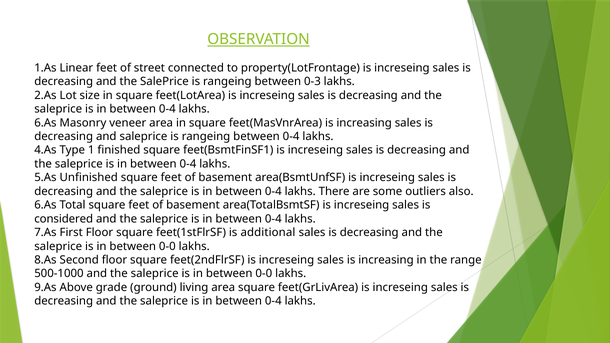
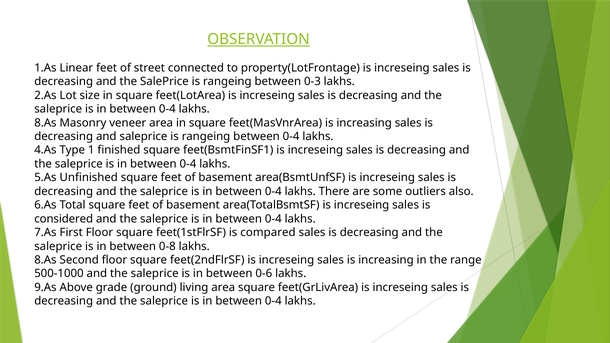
6.As at (45, 123): 6.As -> 8.As
additional: additional -> compared
0-0 at (167, 246): 0-0 -> 0-8
0-0 at (264, 274): 0-0 -> 0-6
